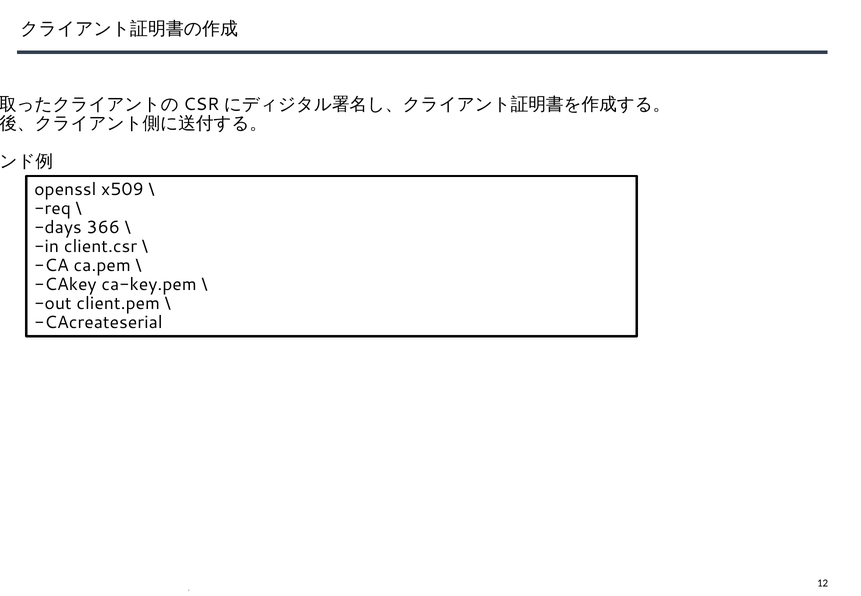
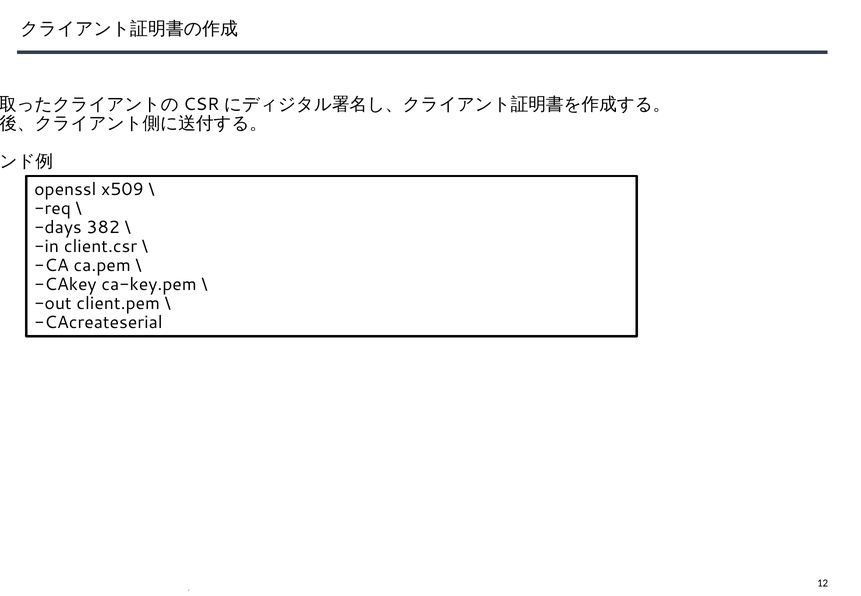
366: 366 -> 382
